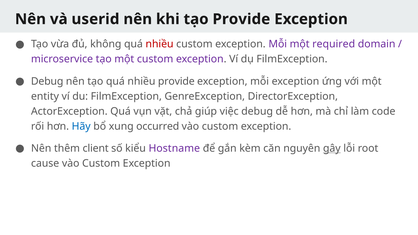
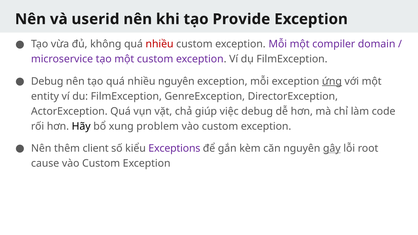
required: required -> compiler
nhiều provide: provide -> nguyên
ứng underline: none -> present
Hãy colour: blue -> black
occurred: occurred -> problem
Hostname: Hostname -> Exceptions
